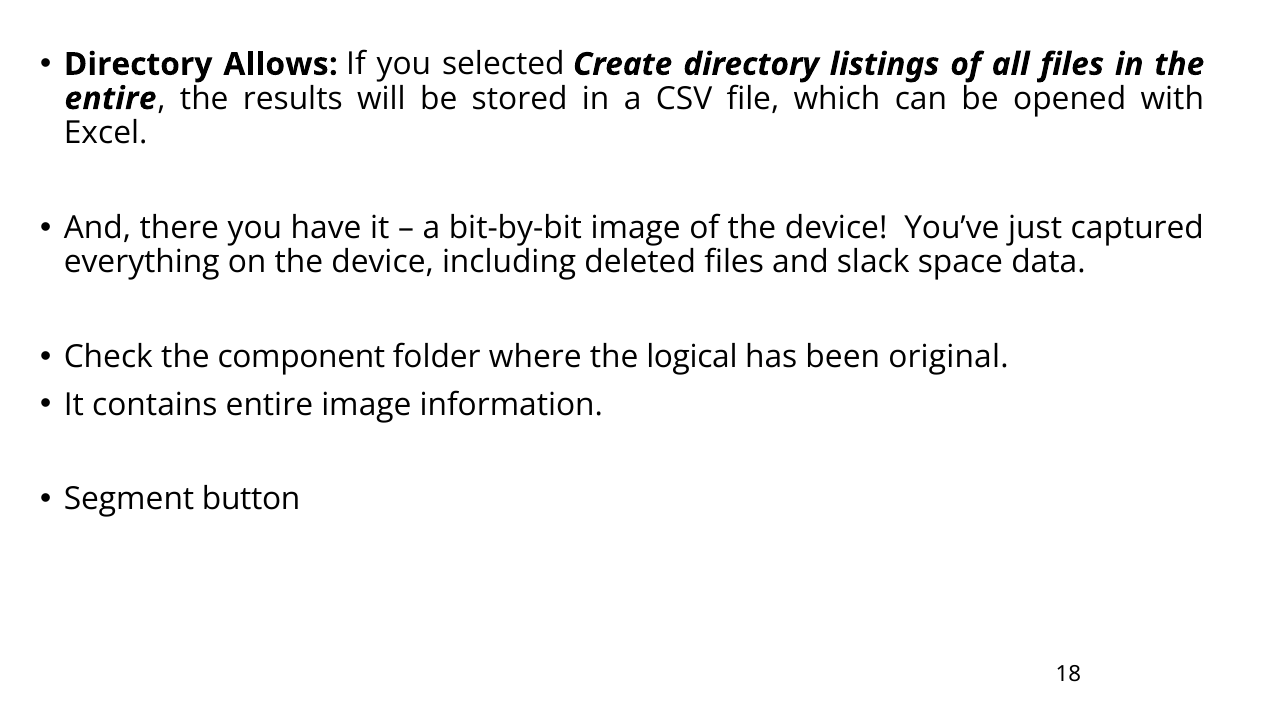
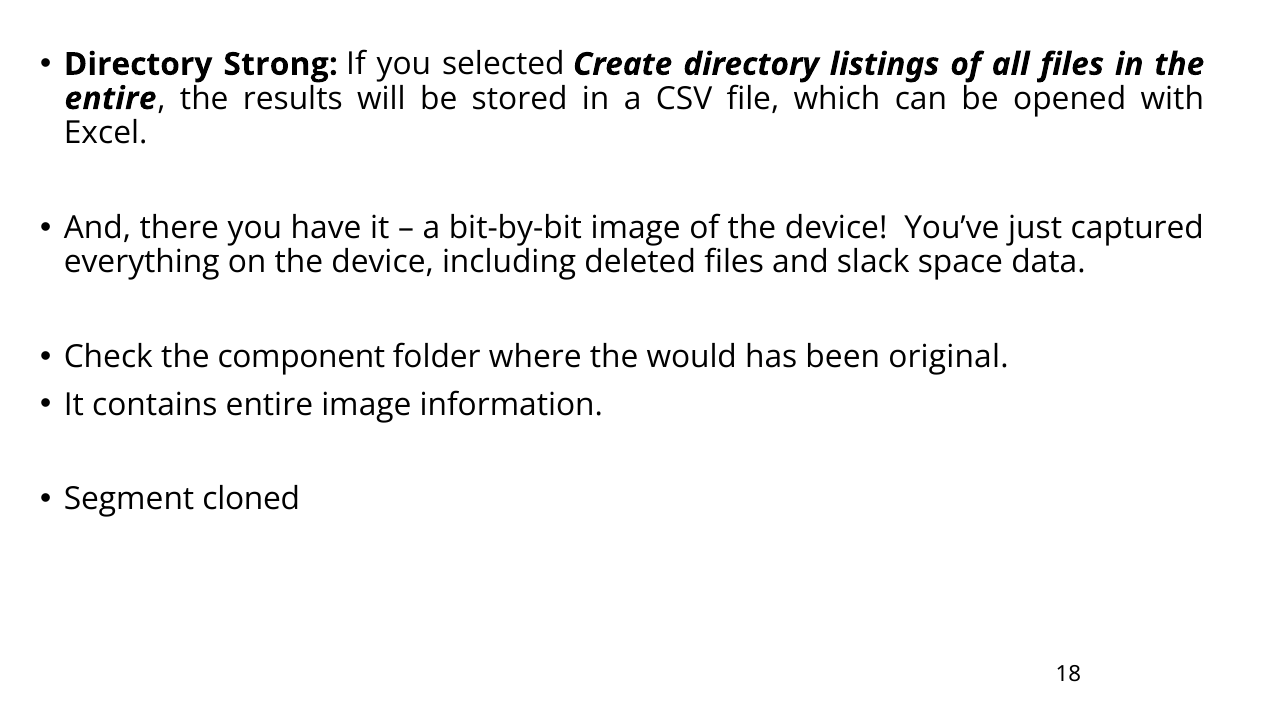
Allows: Allows -> Strong
logical: logical -> would
button: button -> cloned
